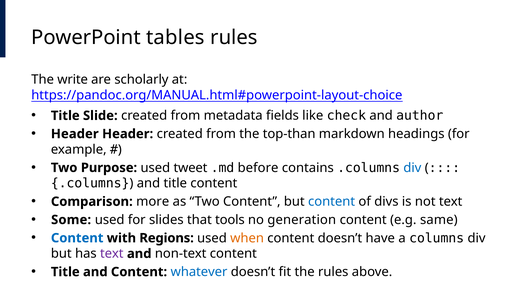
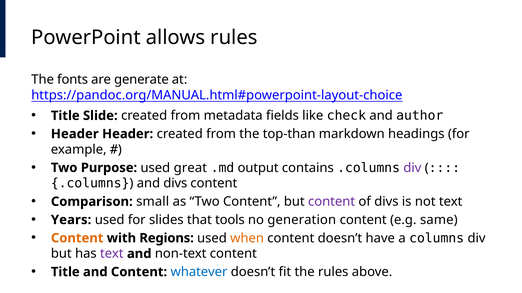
tables: tables -> allows
write: write -> fonts
scholarly: scholarly -> generate
tweet: tweet -> great
before: before -> output
div at (412, 168) colour: blue -> purple
and title: title -> divs
more: more -> small
content at (332, 202) colour: blue -> purple
Some: Some -> Years
Content at (77, 239) colour: blue -> orange
